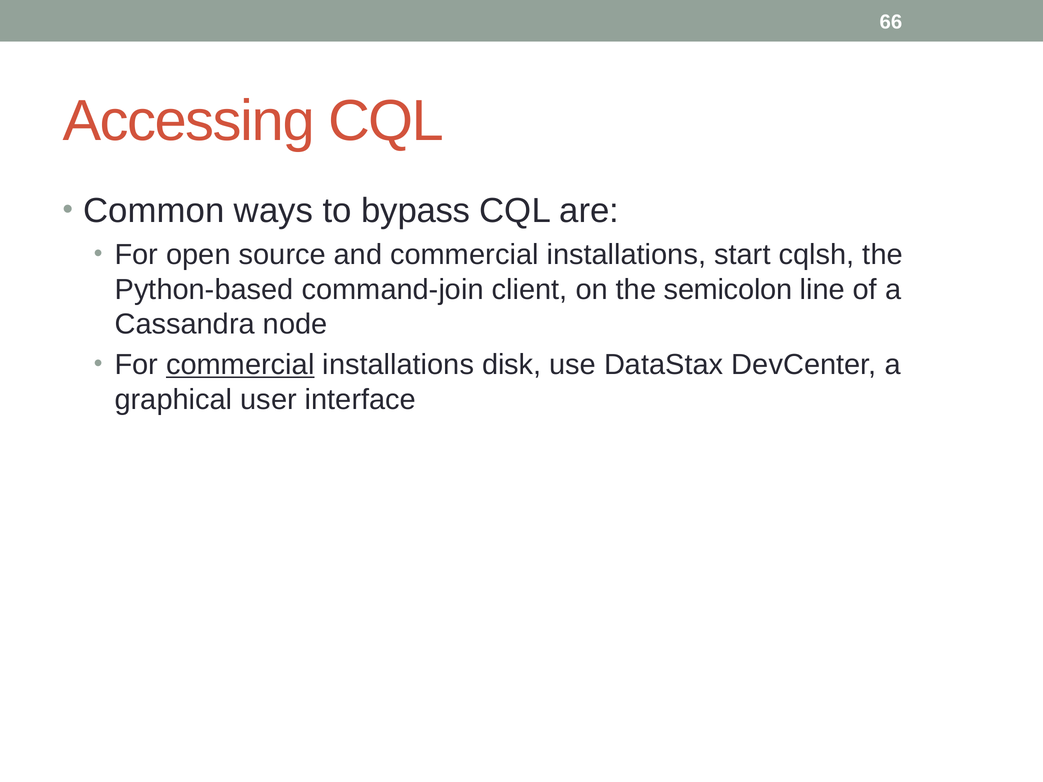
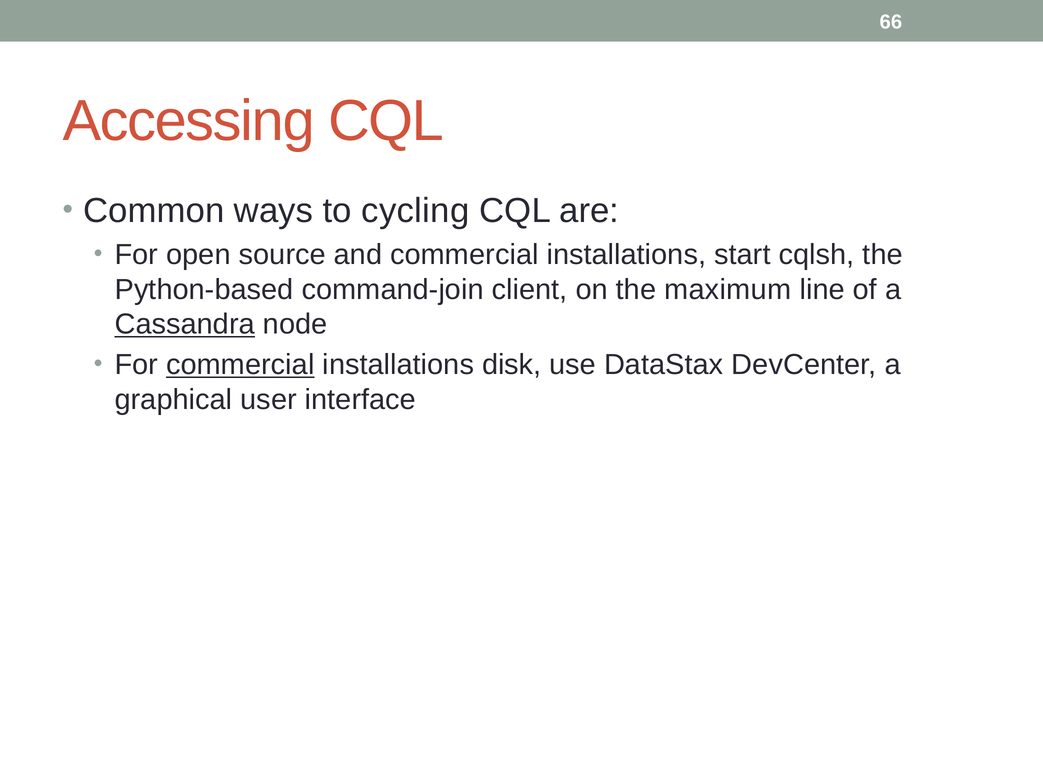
bypass: bypass -> cycling
semicolon: semicolon -> maximum
Cassandra underline: none -> present
